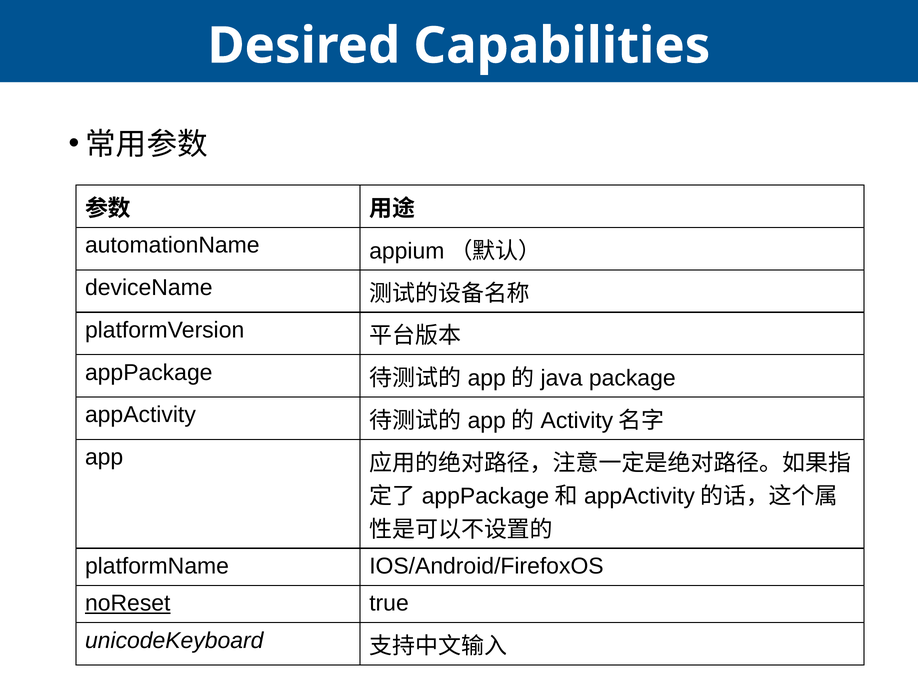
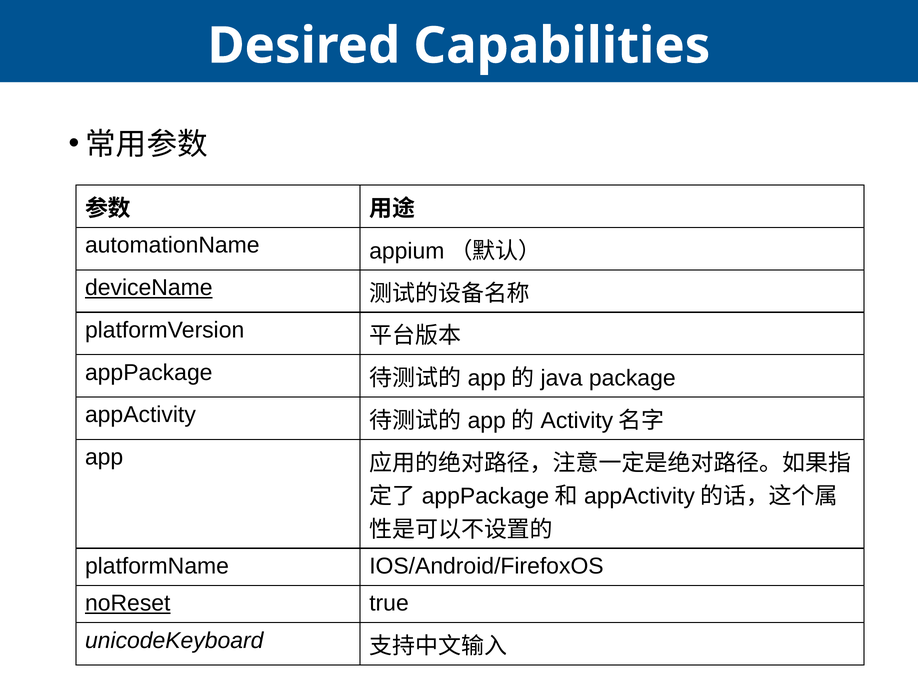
deviceName underline: none -> present
